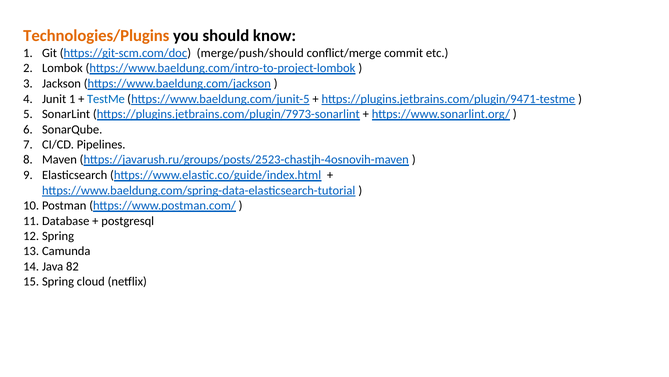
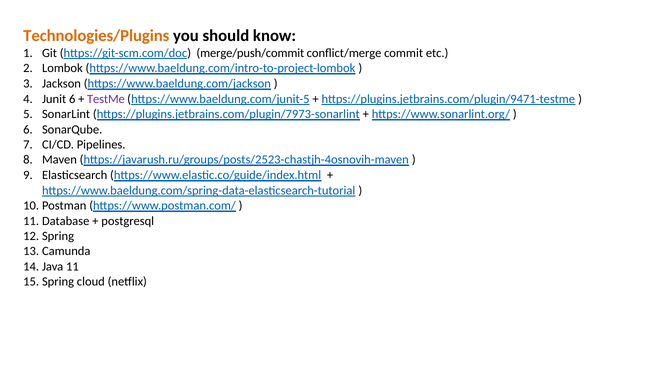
merge/push/should: merge/push/should -> merge/push/commit
Junit 1: 1 -> 6
TestMe colour: blue -> purple
82: 82 -> 11
